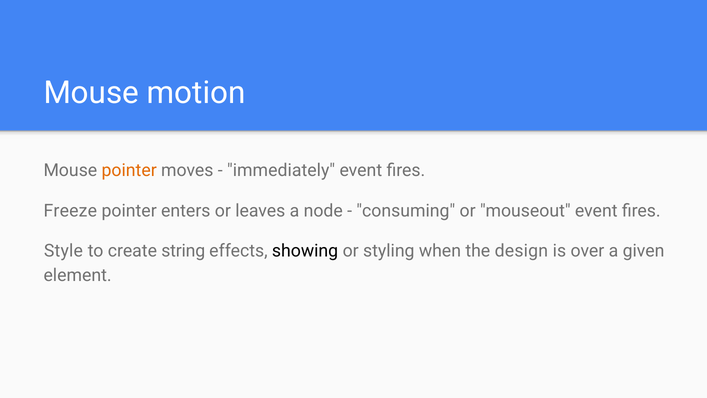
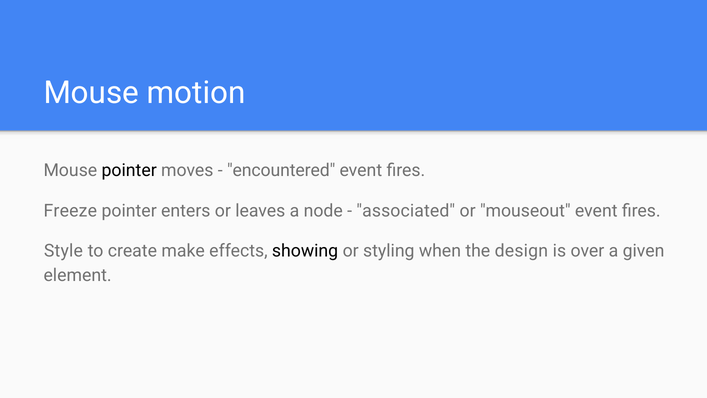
pointer at (129, 170) colour: orange -> black
immediately: immediately -> encountered
consuming: consuming -> associated
string: string -> make
